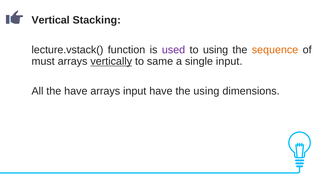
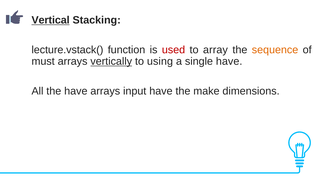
Vertical underline: none -> present
used colour: purple -> red
to using: using -> array
same: same -> using
single input: input -> have
the using: using -> make
